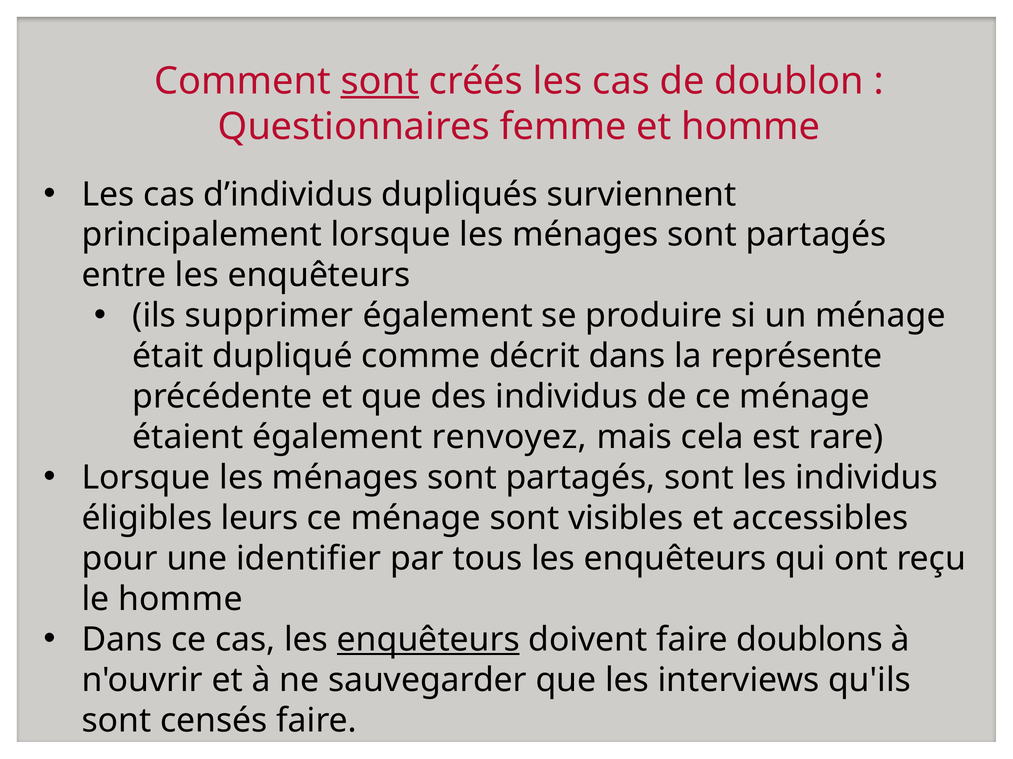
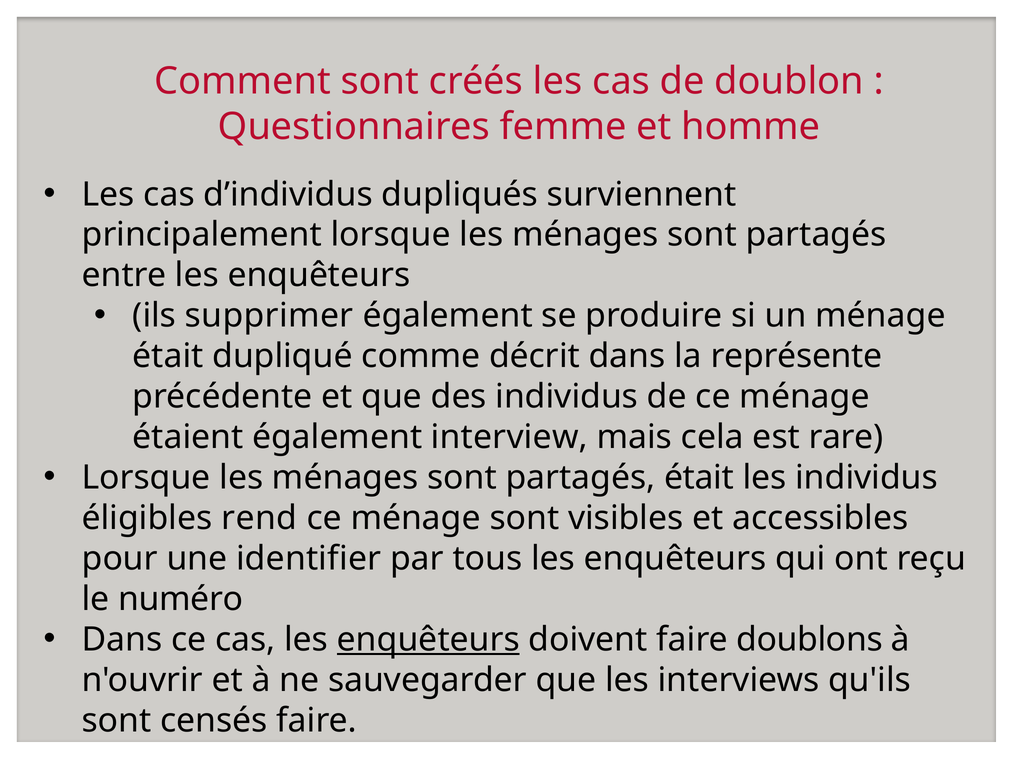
sont at (380, 81) underline: present -> none
renvoyez: renvoyez -> interview
partagés sont: sont -> était
leurs: leurs -> rend
le homme: homme -> numéro
